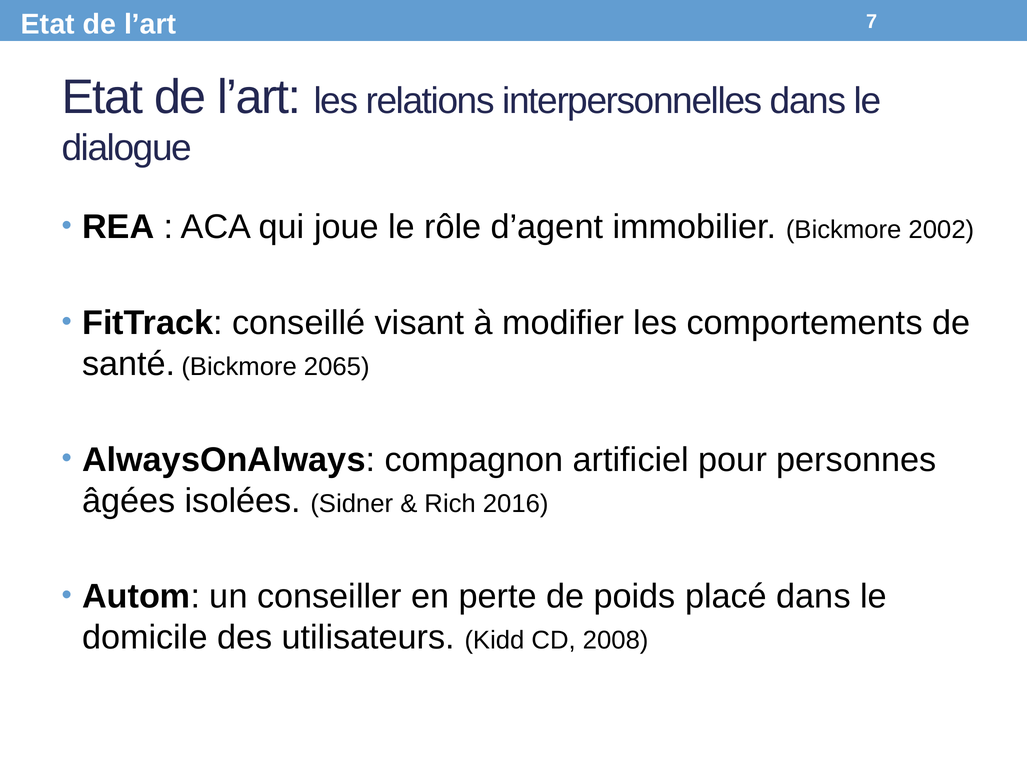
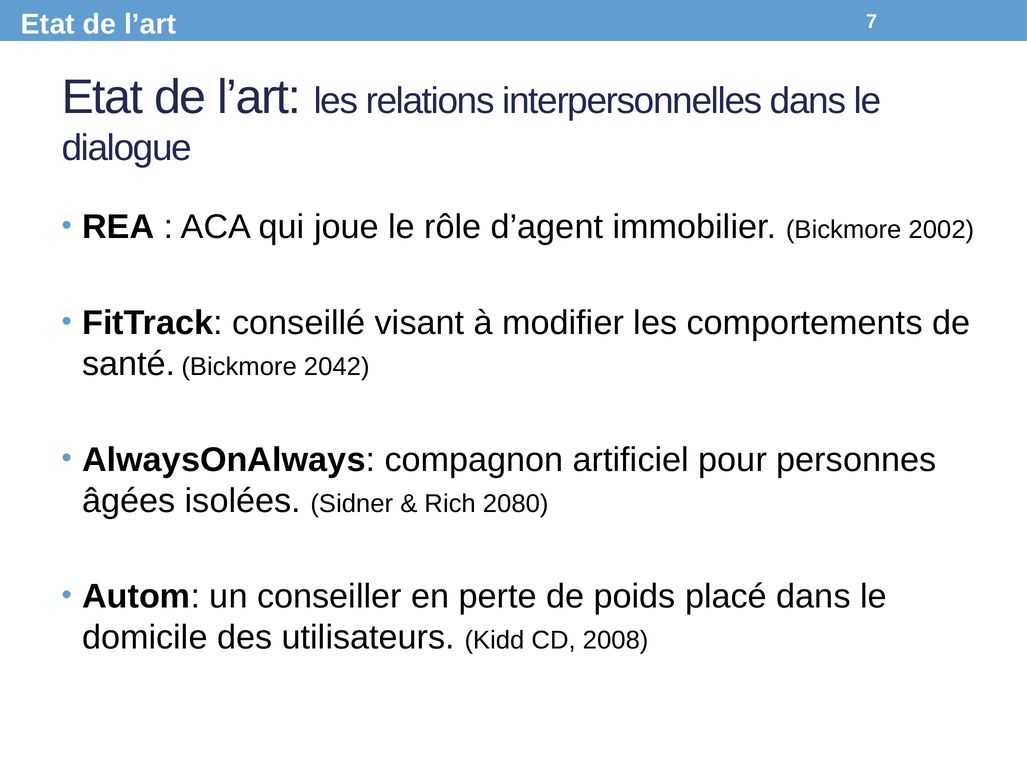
2065: 2065 -> 2042
2016: 2016 -> 2080
